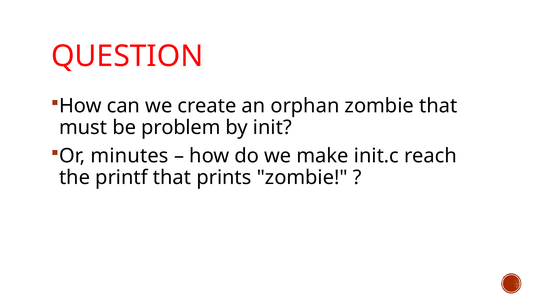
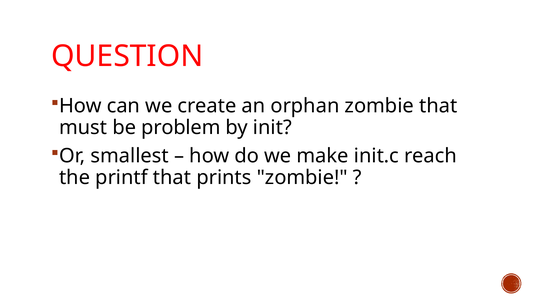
minutes: minutes -> smallest
